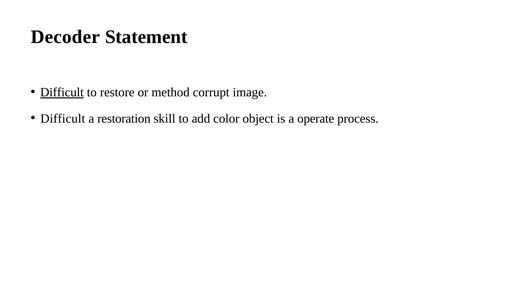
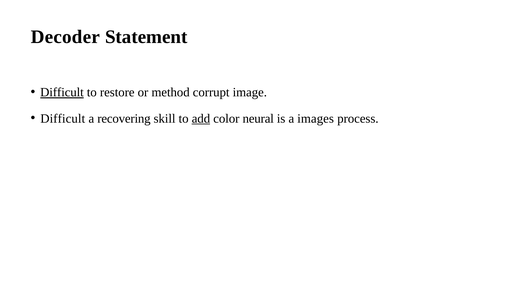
restoration: restoration -> recovering
add underline: none -> present
object: object -> neural
operate: operate -> images
